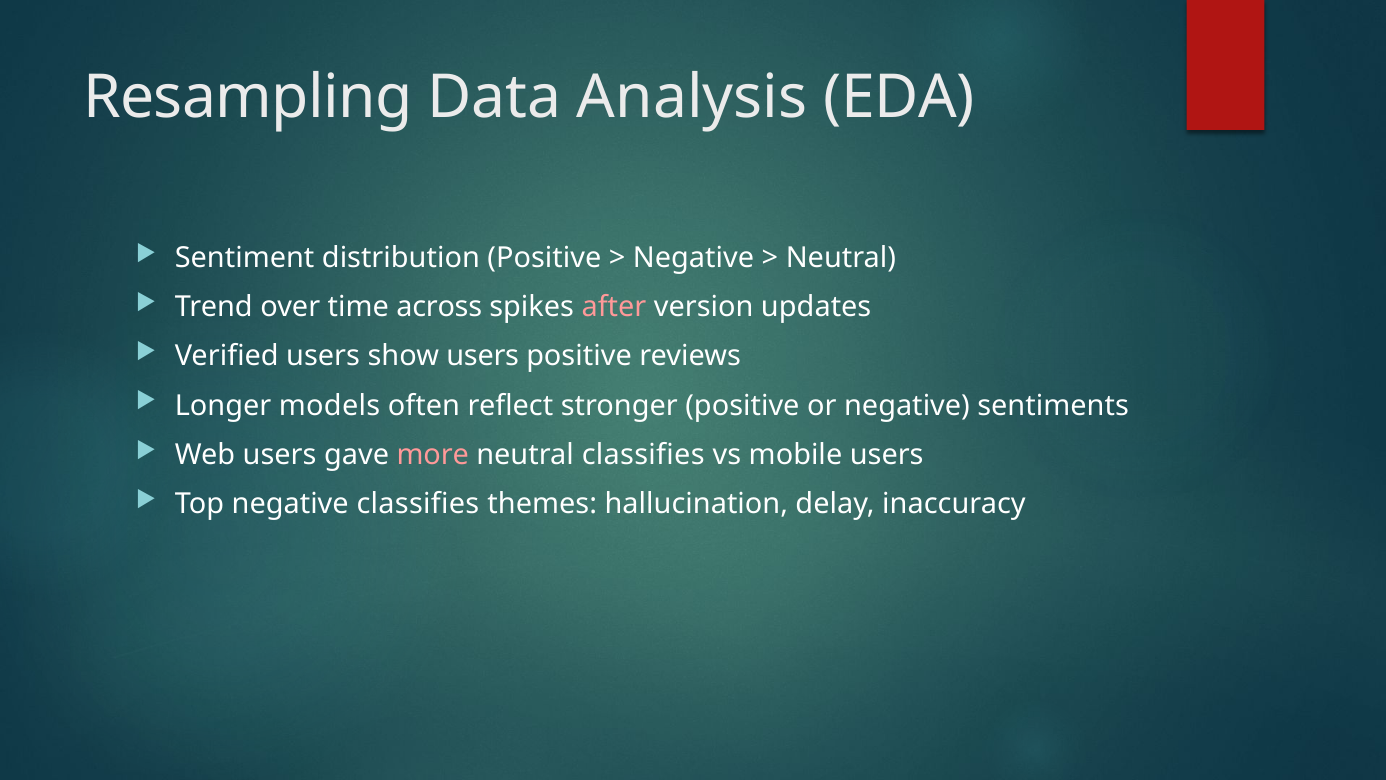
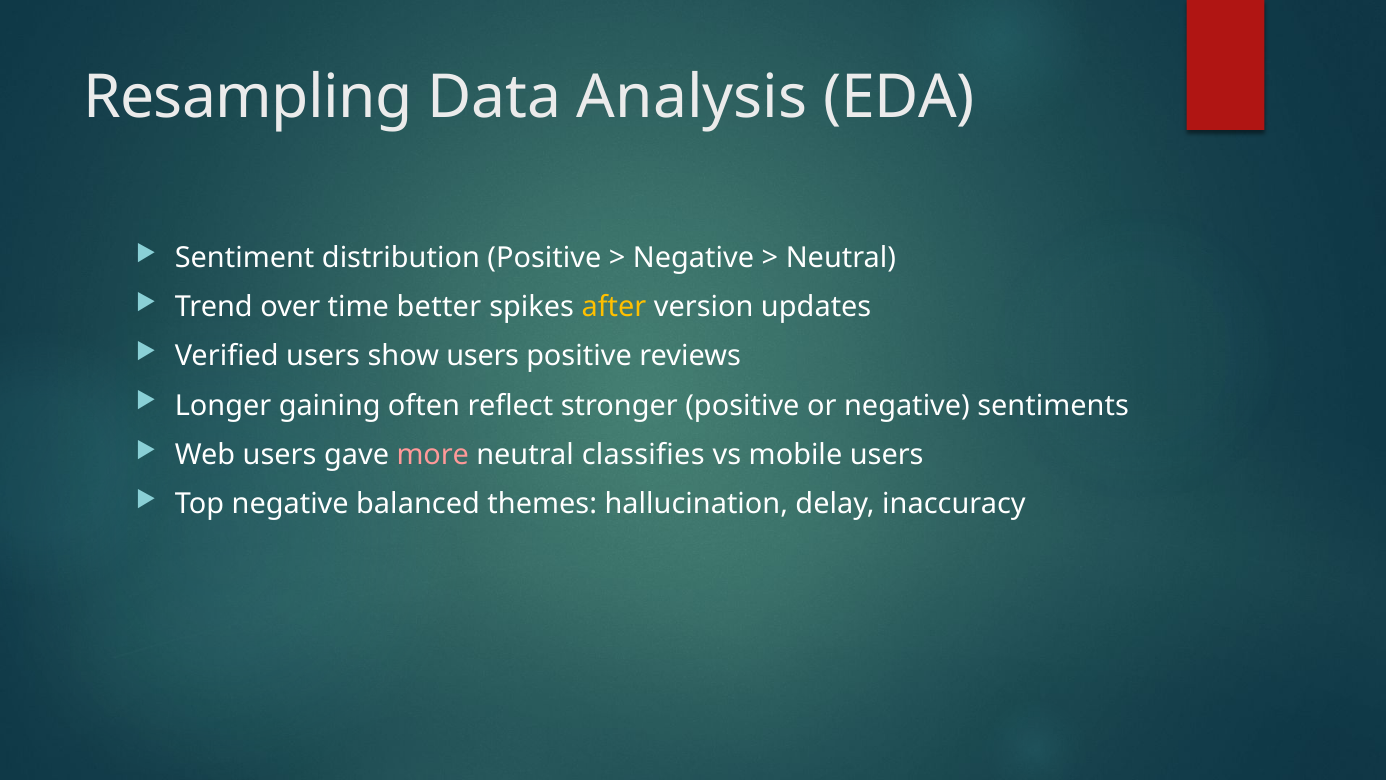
across: across -> better
after colour: pink -> yellow
models: models -> gaining
negative classifies: classifies -> balanced
